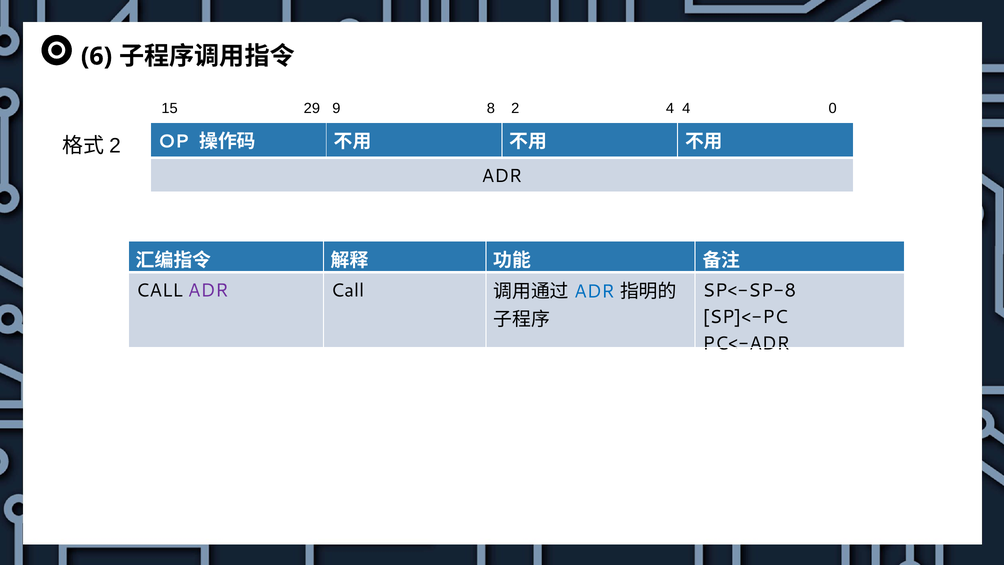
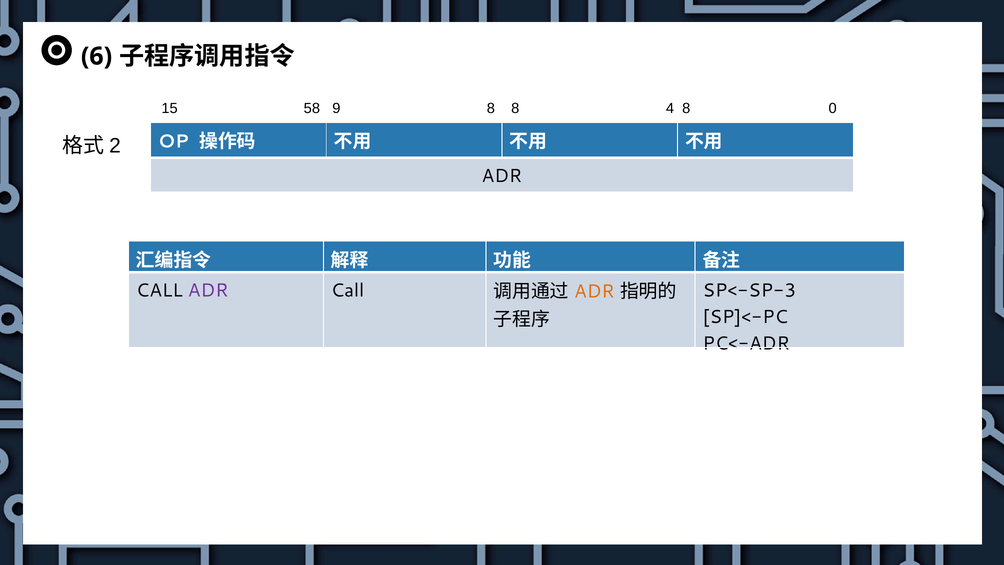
29: 29 -> 58
8 2: 2 -> 8
4 4: 4 -> 8
ADR at (594, 292) colour: blue -> orange
SP<-SP-8: SP<-SP-8 -> SP<-SP-3
